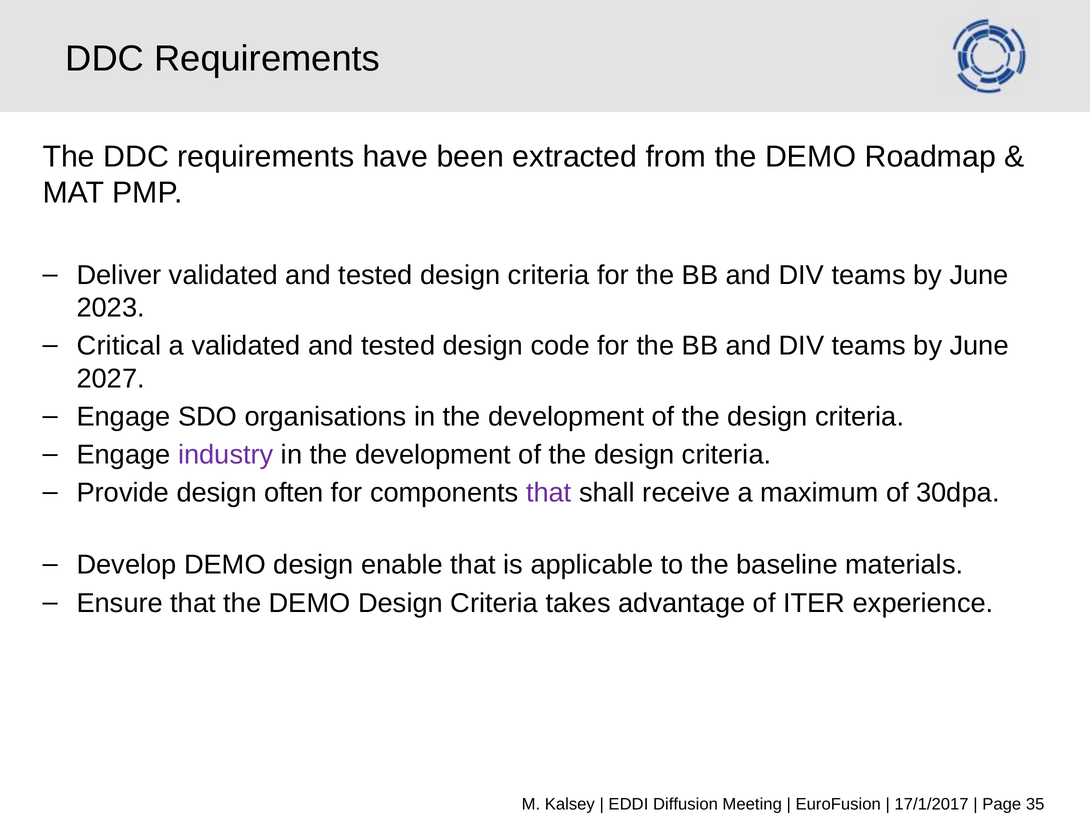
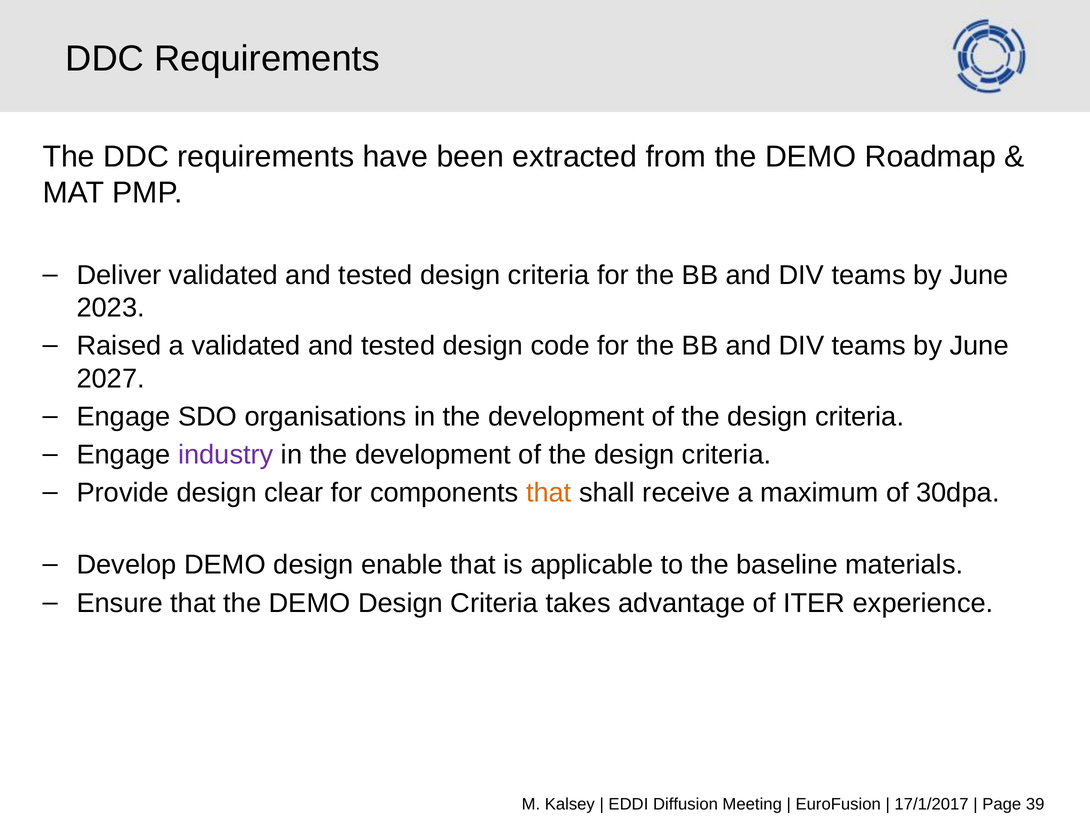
Critical: Critical -> Raised
often: often -> clear
that at (549, 493) colour: purple -> orange
35: 35 -> 39
